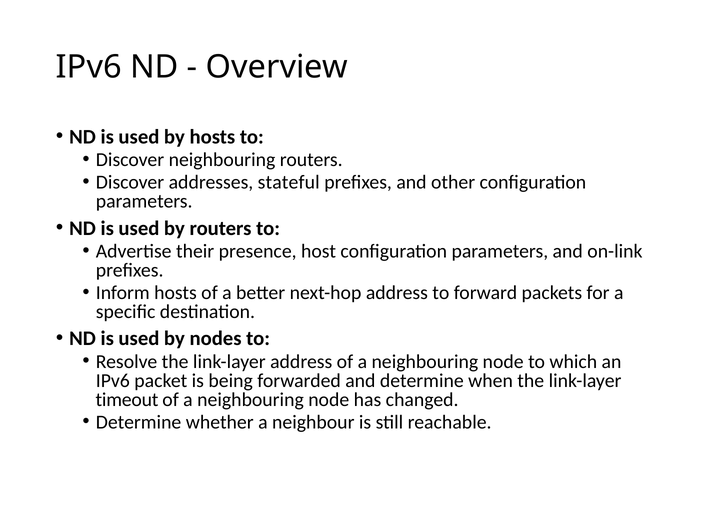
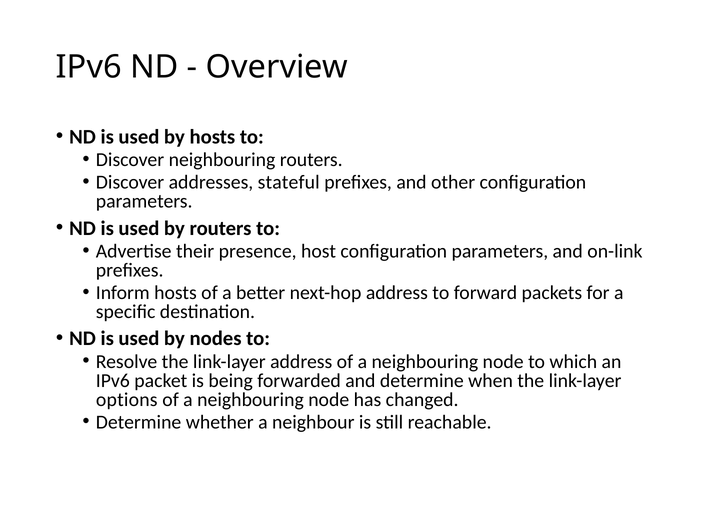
timeout: timeout -> options
